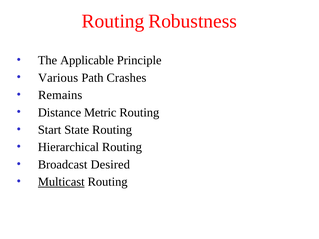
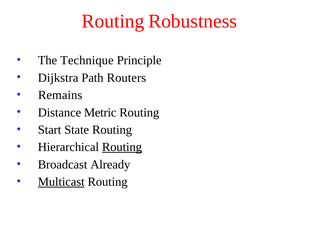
Applicable: Applicable -> Technique
Various: Various -> Dijkstra
Crashes: Crashes -> Routers
Routing at (122, 147) underline: none -> present
Desired: Desired -> Already
